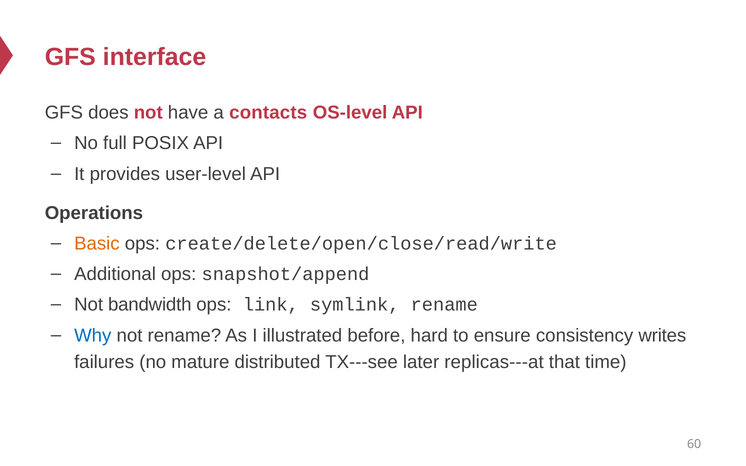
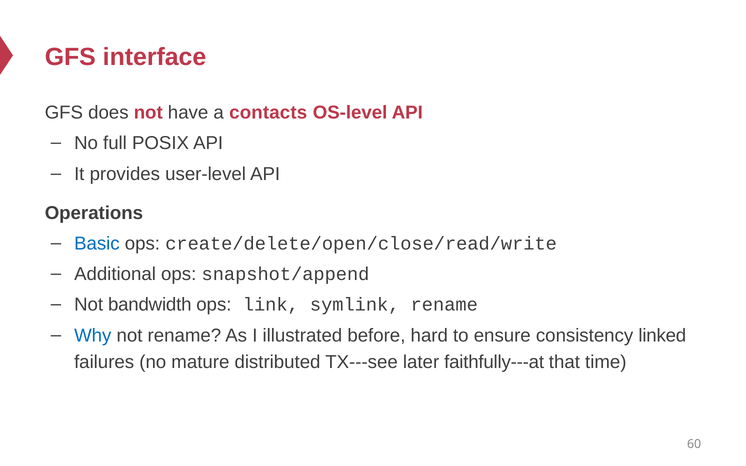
Basic colour: orange -> blue
writes: writes -> linked
replicas---at: replicas---at -> faithfully---at
